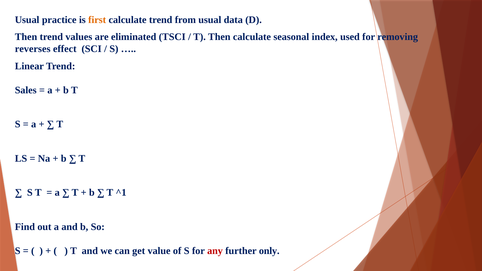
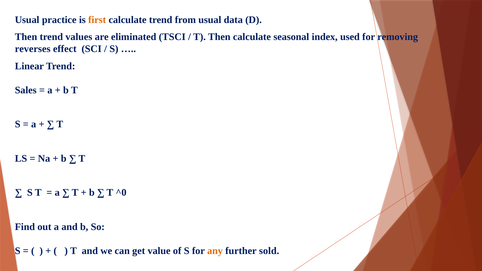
^1: ^1 -> ^0
any colour: red -> orange
only: only -> sold
